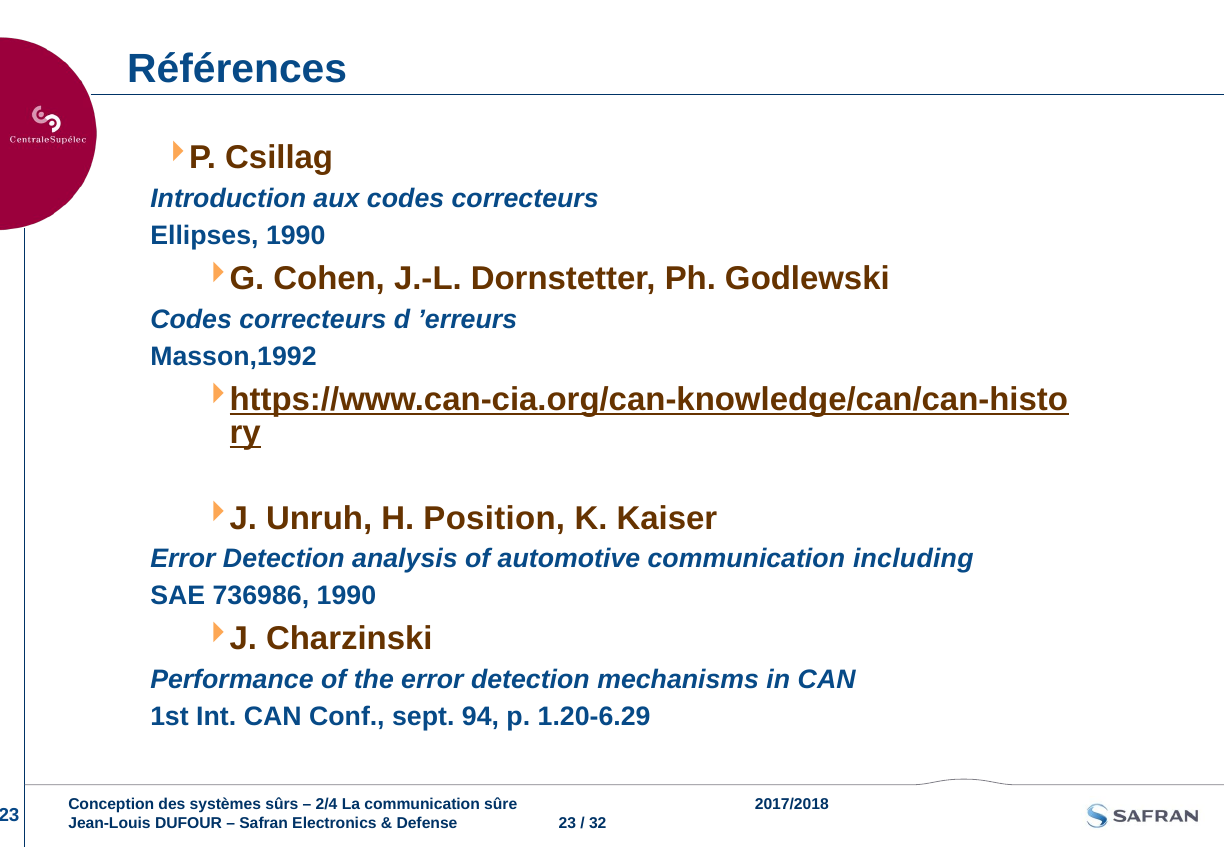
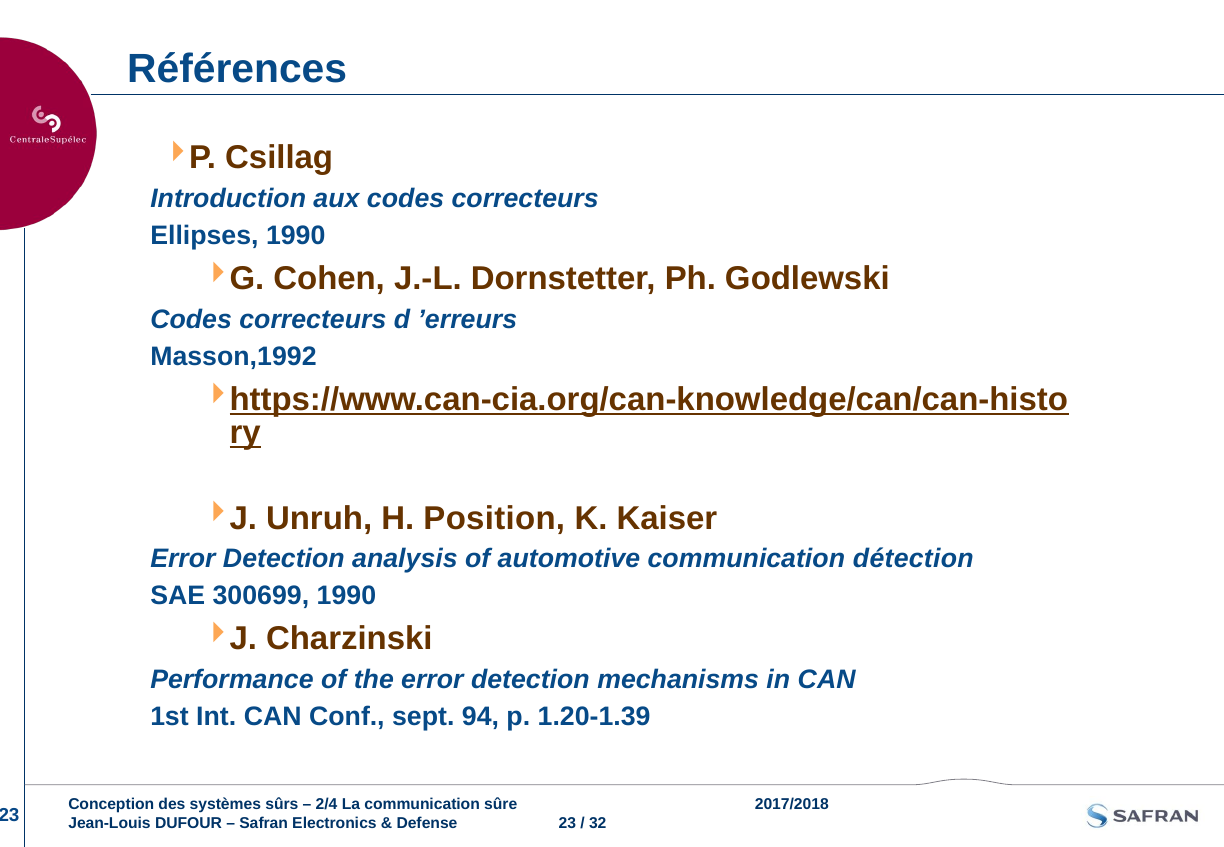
including: including -> détection
736986: 736986 -> 300699
1.20-6.29: 1.20-6.29 -> 1.20-1.39
